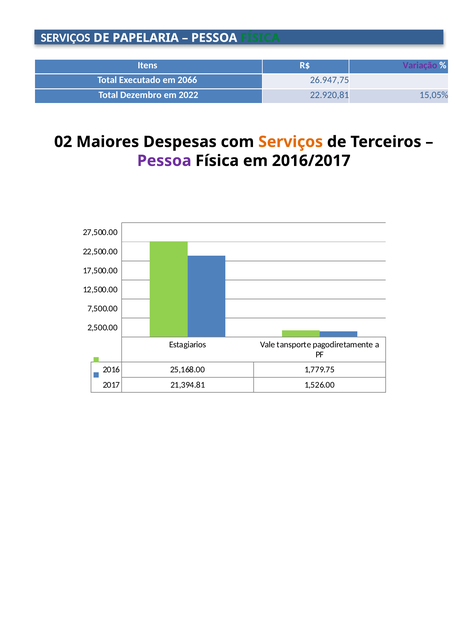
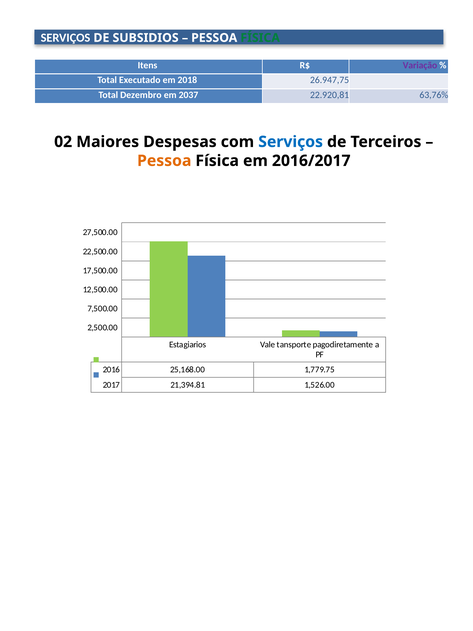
PAPELARIA: PAPELARIA -> SUBSIDIOS
2066: 2066 -> 2018
2022: 2022 -> 2037
15,05%: 15,05% -> 63,76%
Serviços at (291, 142) colour: orange -> blue
Pessoa at (164, 161) colour: purple -> orange
